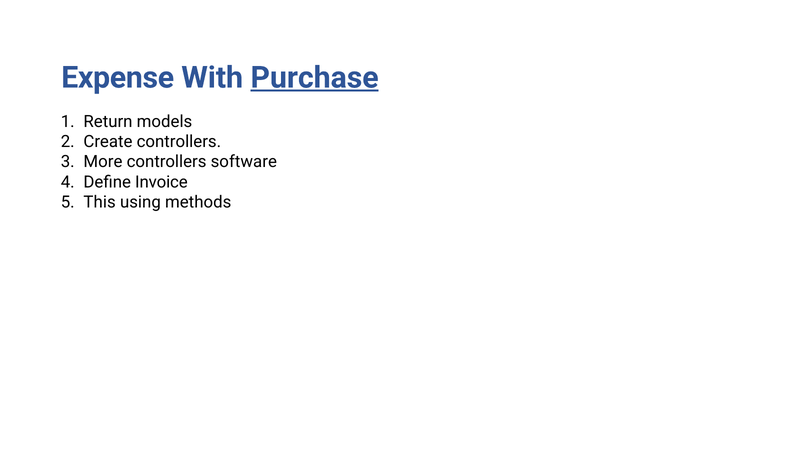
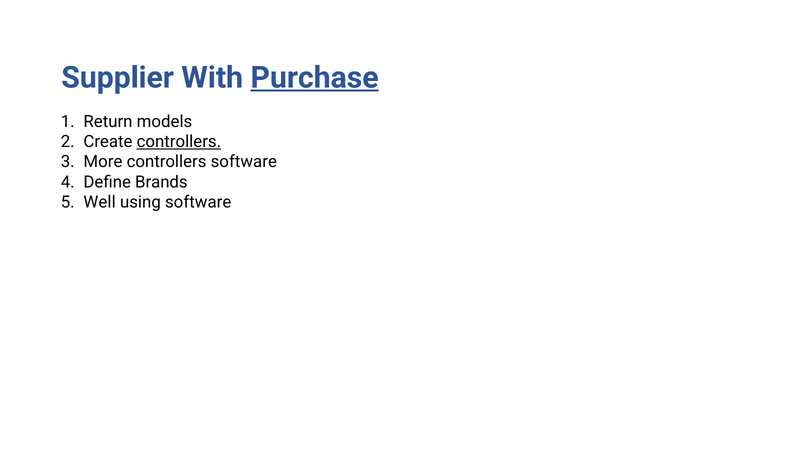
Expense: Expense -> Supplier
controllers at (179, 142) underline: none -> present
Invoice: Invoice -> Brands
This: This -> Well
using methods: methods -> software
